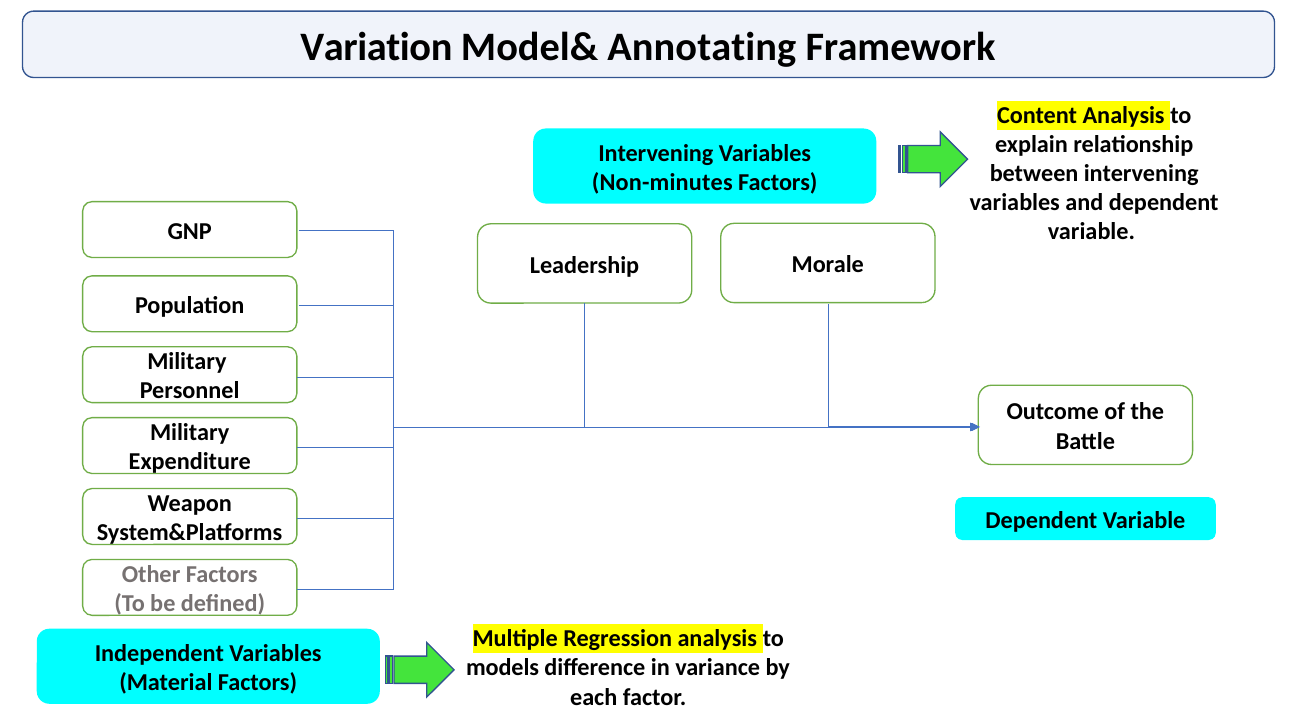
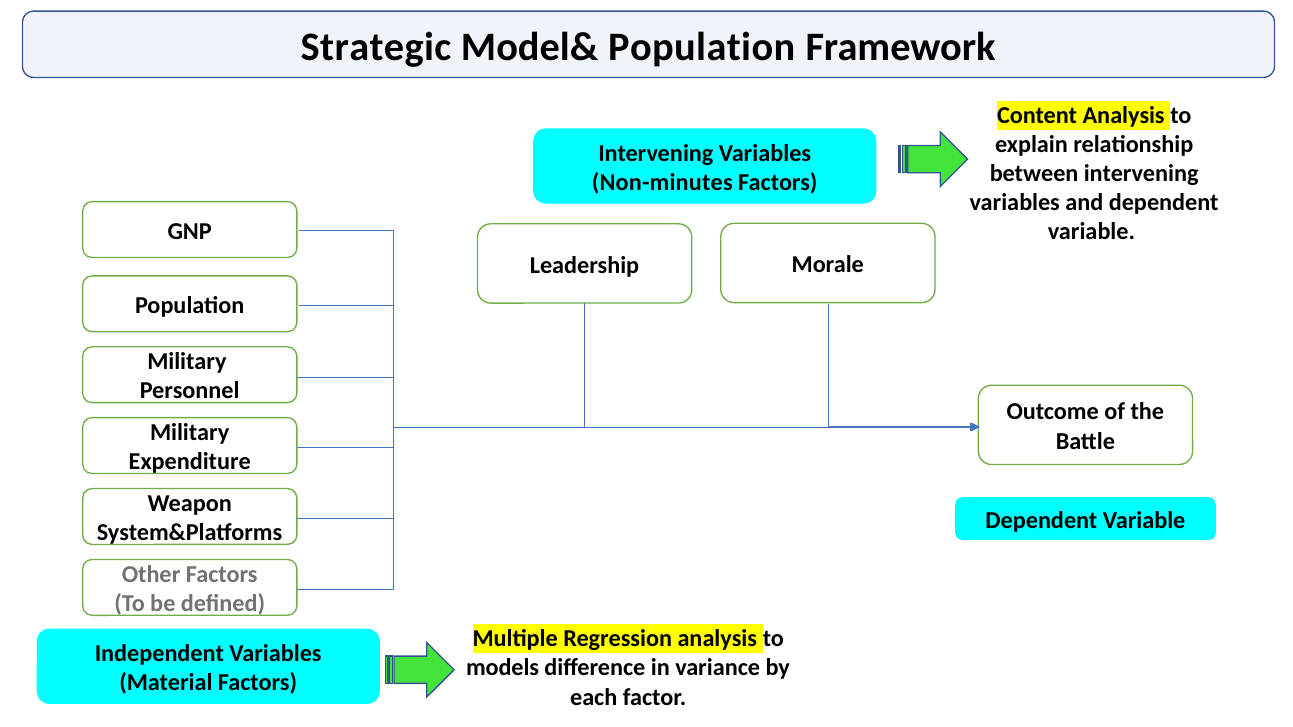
Variation: Variation -> Strategic
Model& Annotating: Annotating -> Population
